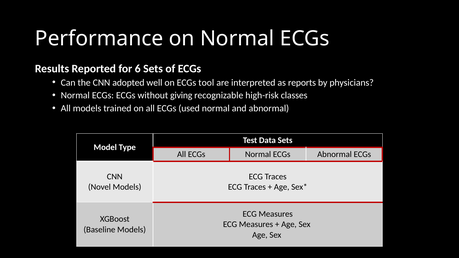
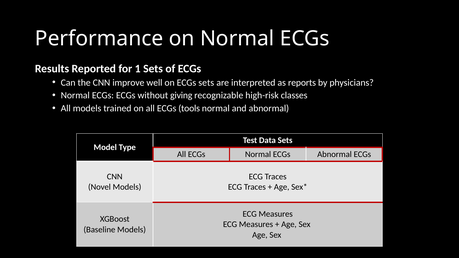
6: 6 -> 1
adopted: adopted -> improve
ECGs tool: tool -> sets
used: used -> tools
